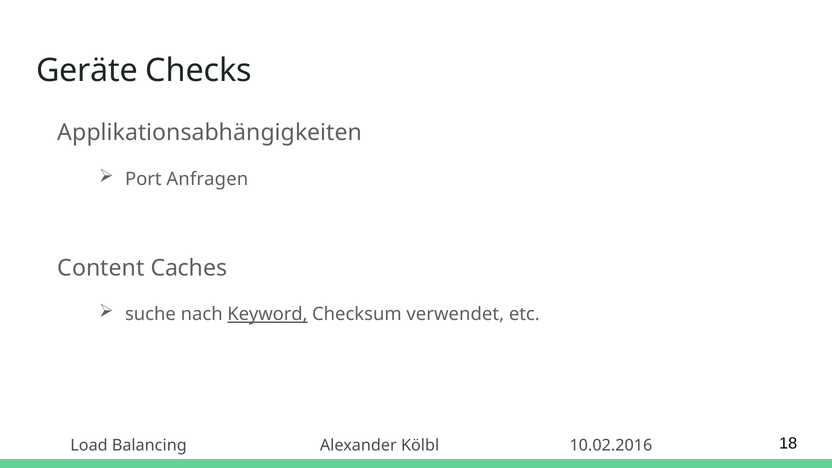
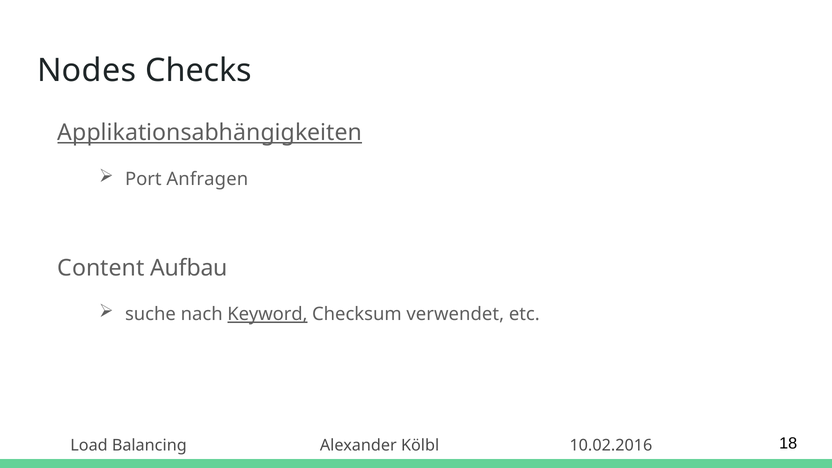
Geräte: Geräte -> Nodes
Applikationsabhängigkeiten underline: none -> present
Caches: Caches -> Aufbau
